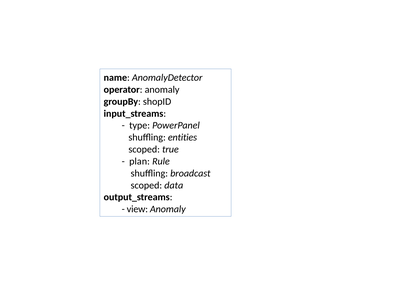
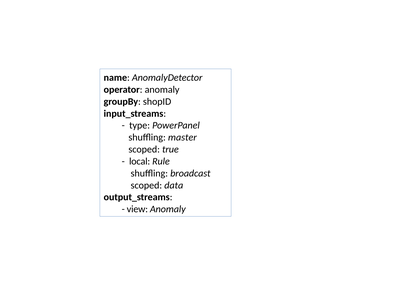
entities: entities -> master
plan: plan -> local
